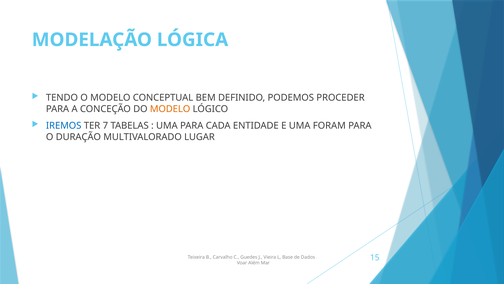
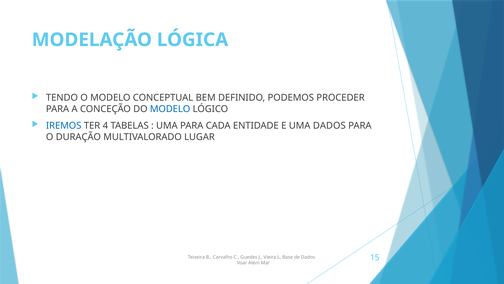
MODELO at (170, 109) colour: orange -> blue
7: 7 -> 4
UMA FORAM: FORAM -> DADOS
